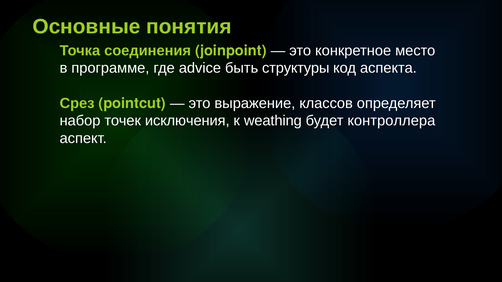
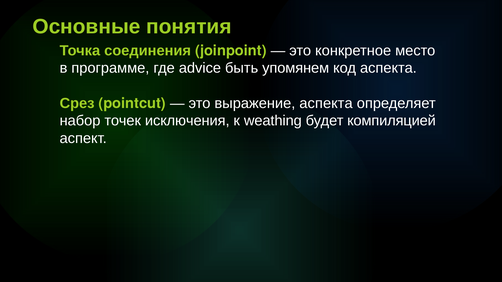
структуры: структуры -> упомянем
выражение классов: классов -> аспекта
контроллера: контроллера -> компиляцией
